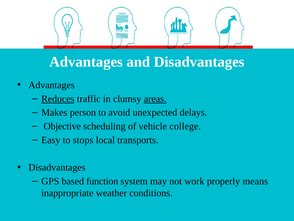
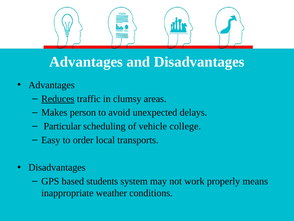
areas underline: present -> none
Objective: Objective -> Particular
stops: stops -> order
function: function -> students
